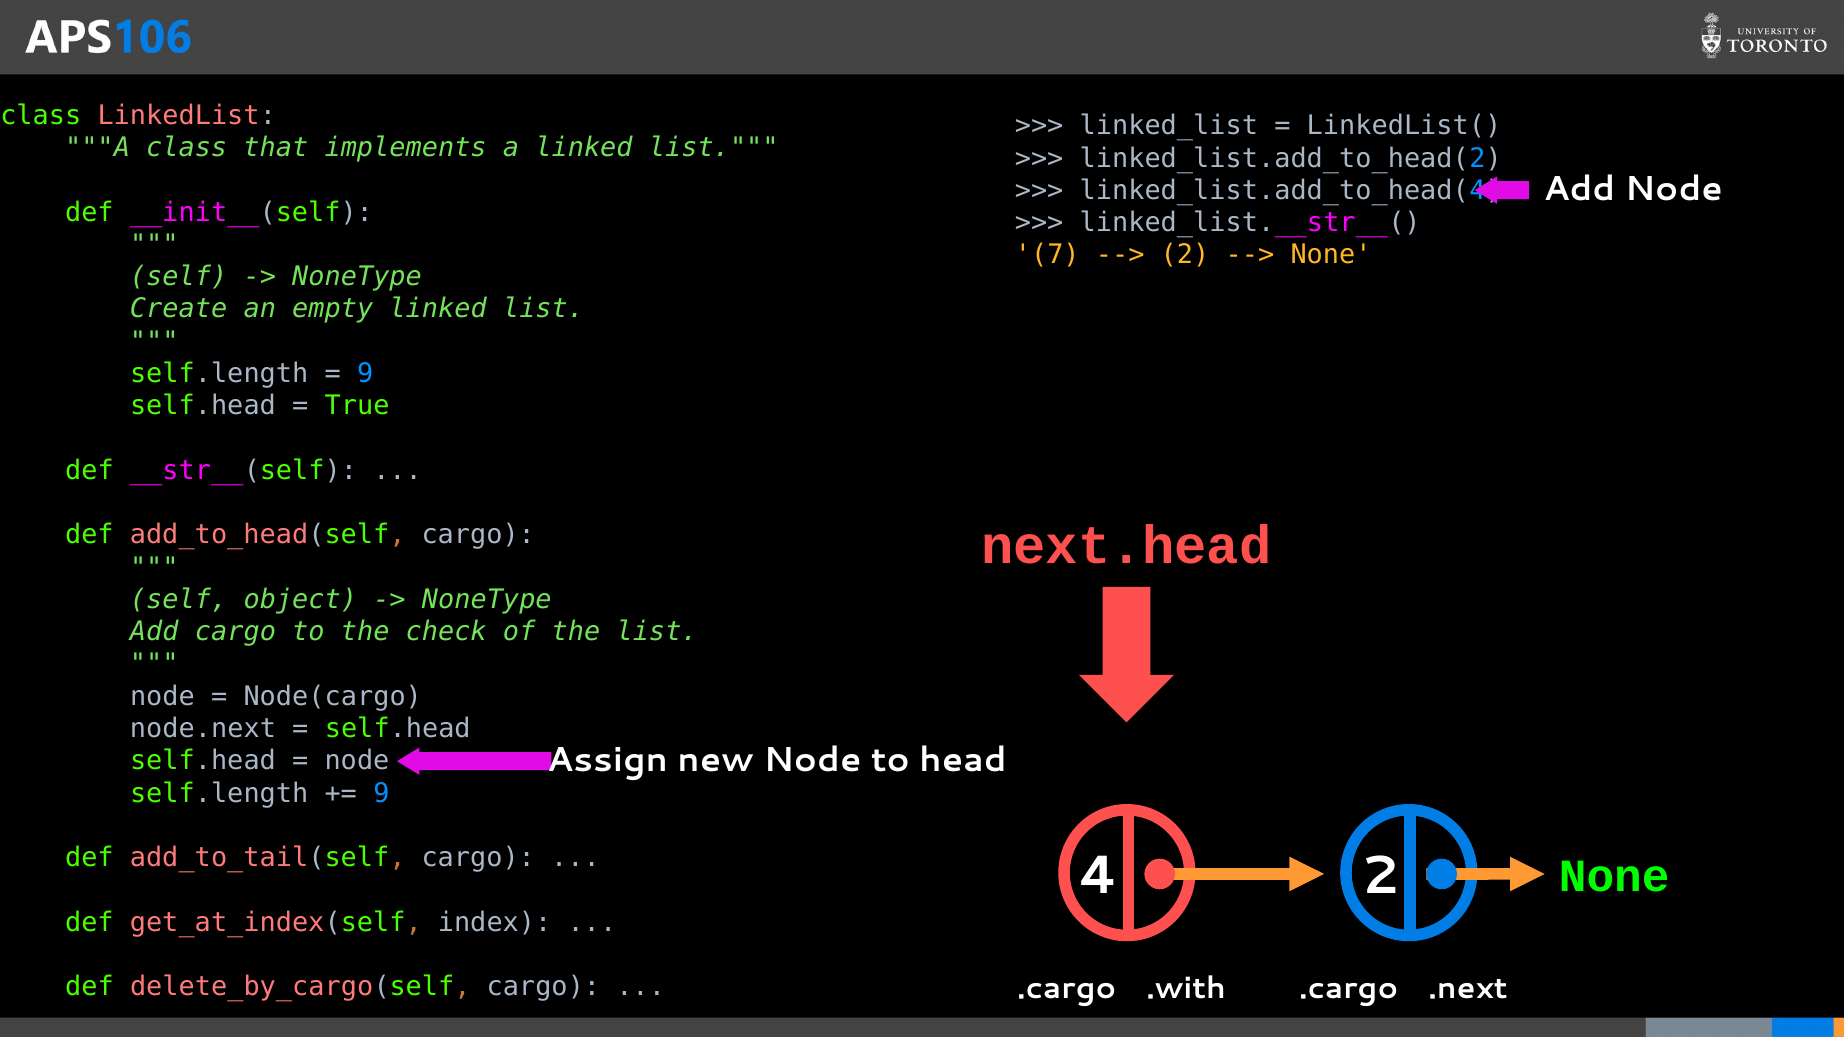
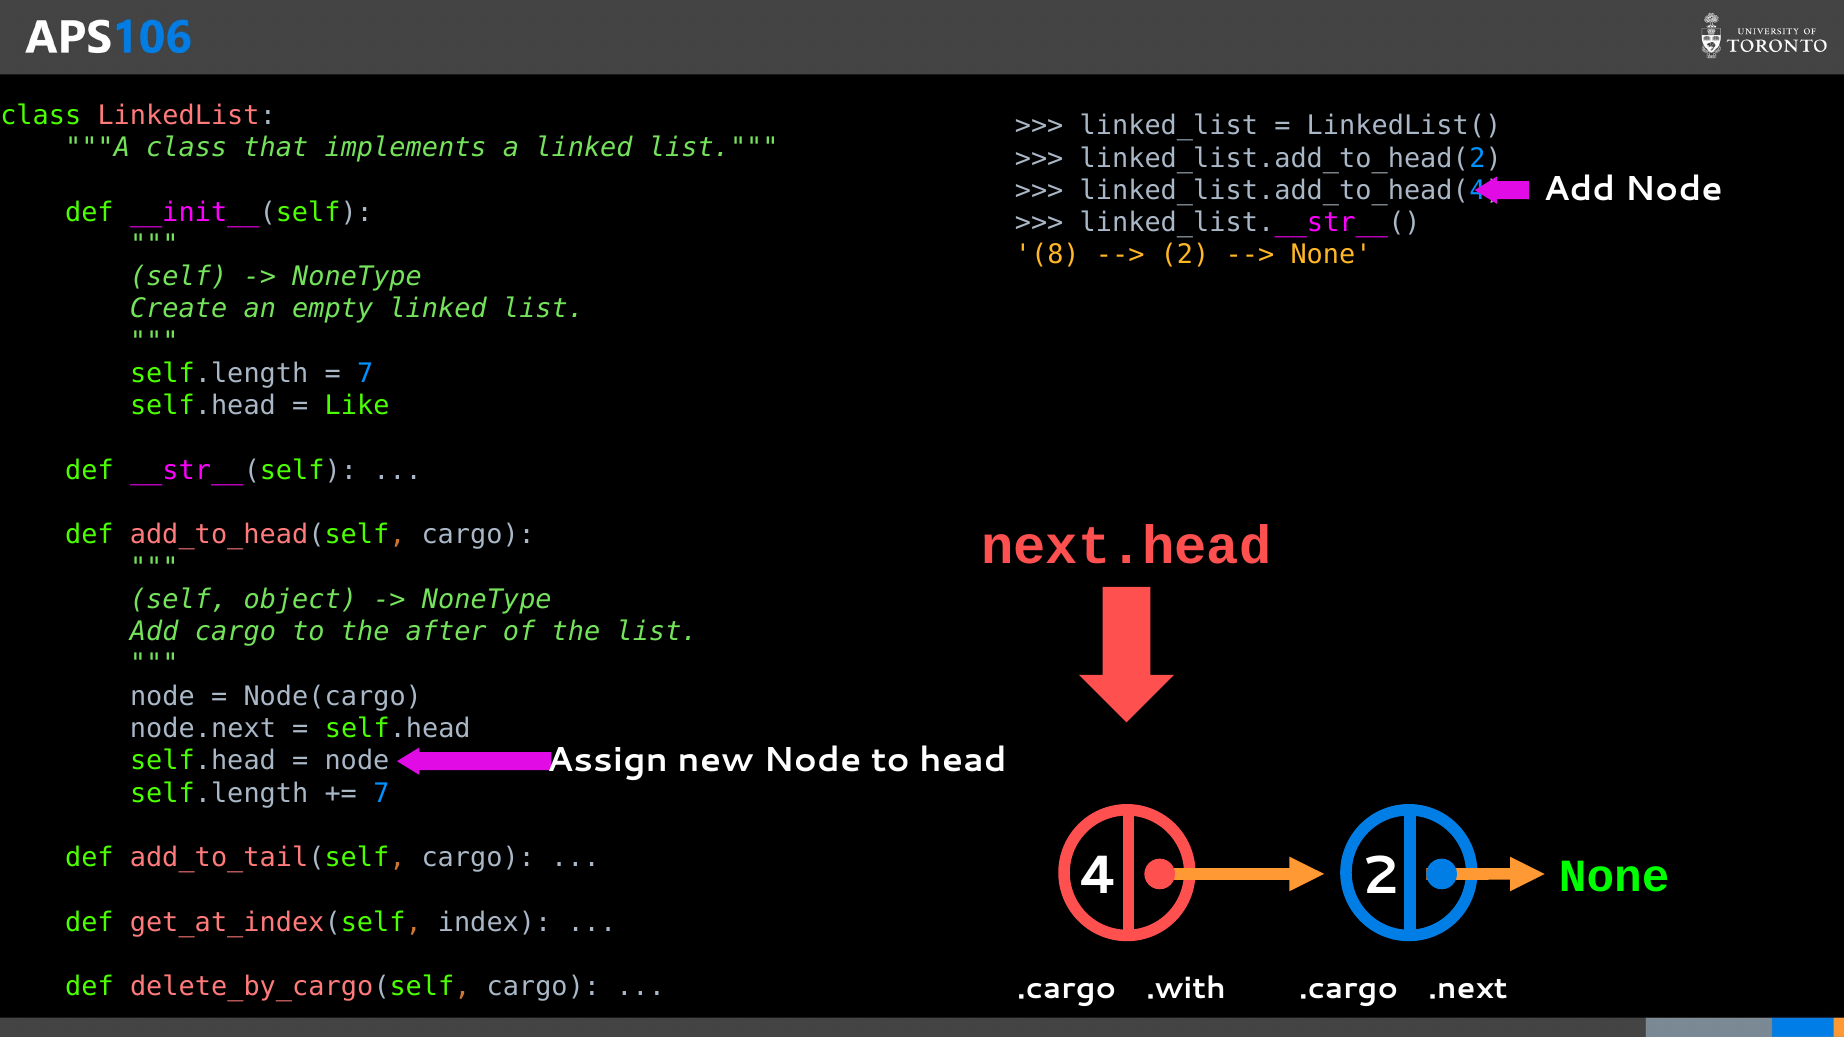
7: 7 -> 8
9 at (365, 374): 9 -> 7
True: True -> Like
check: check -> after
9 at (381, 793): 9 -> 7
